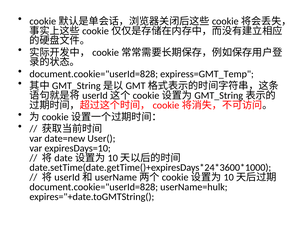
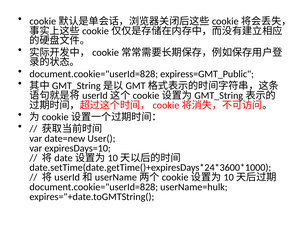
expiress=GMT_Temp: expiress=GMT_Temp -> expiress=GMT_Public
